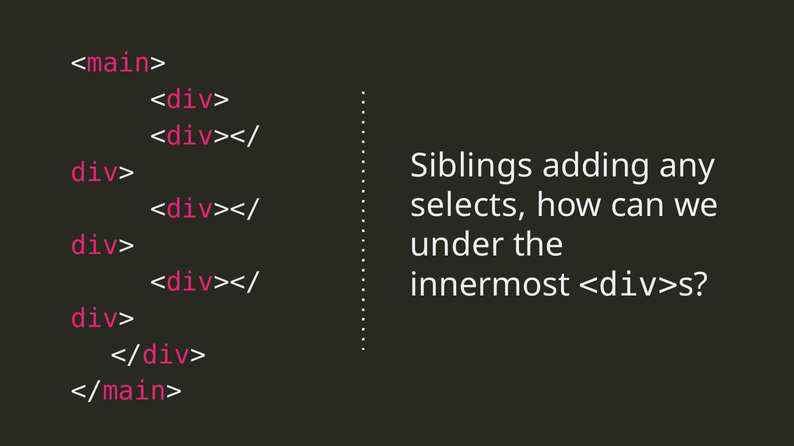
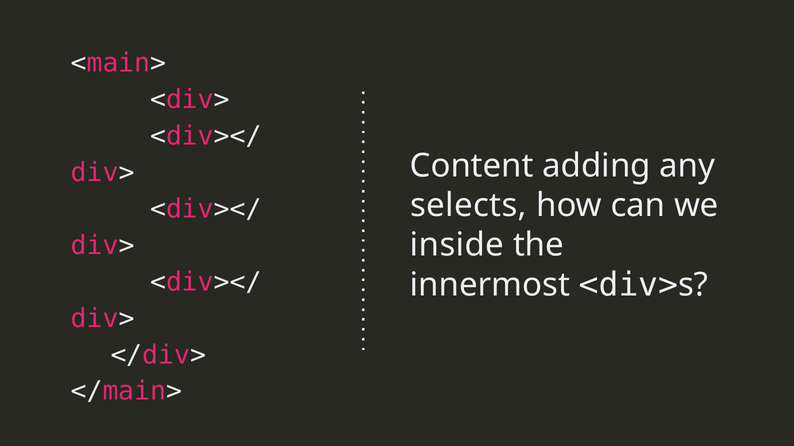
Siblings: Siblings -> Content
under: under -> inside
